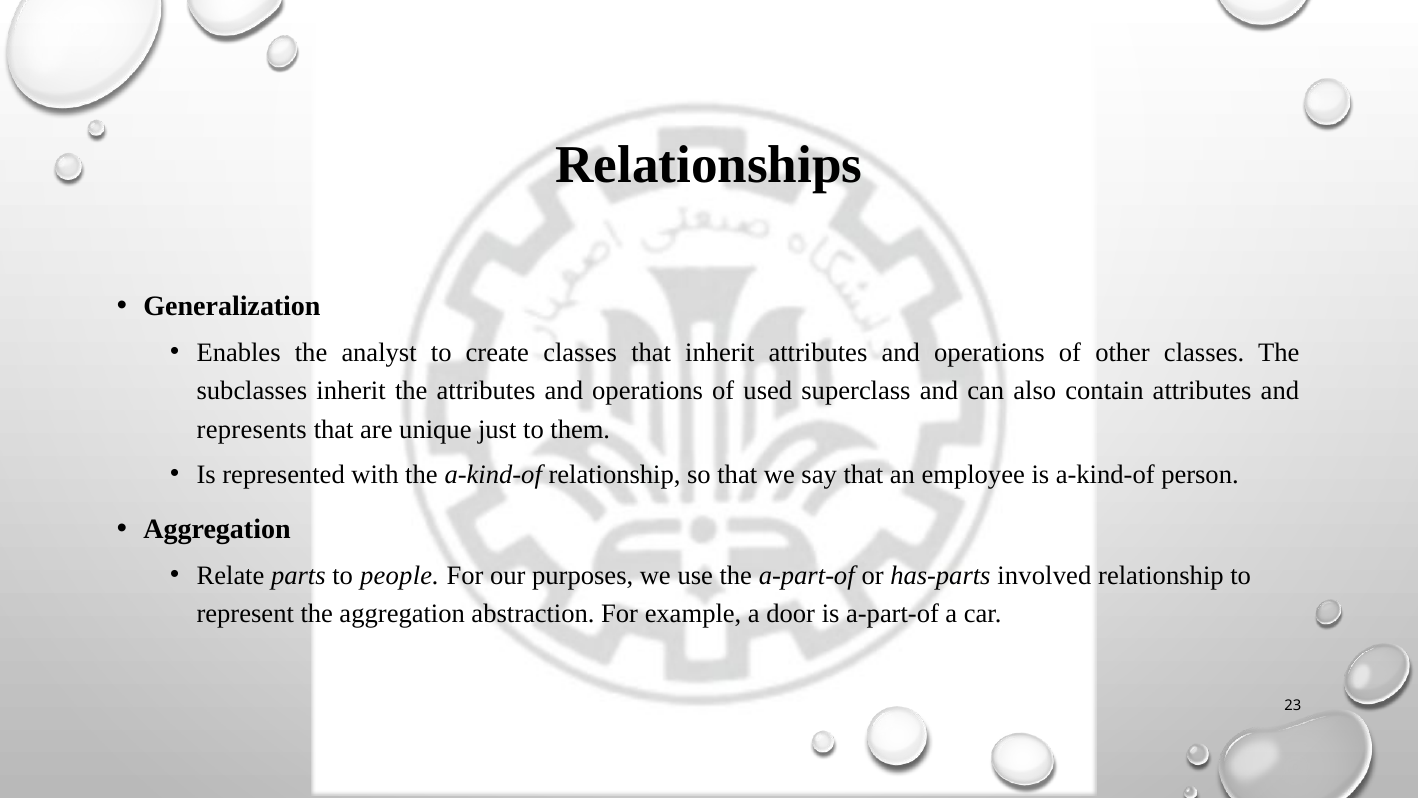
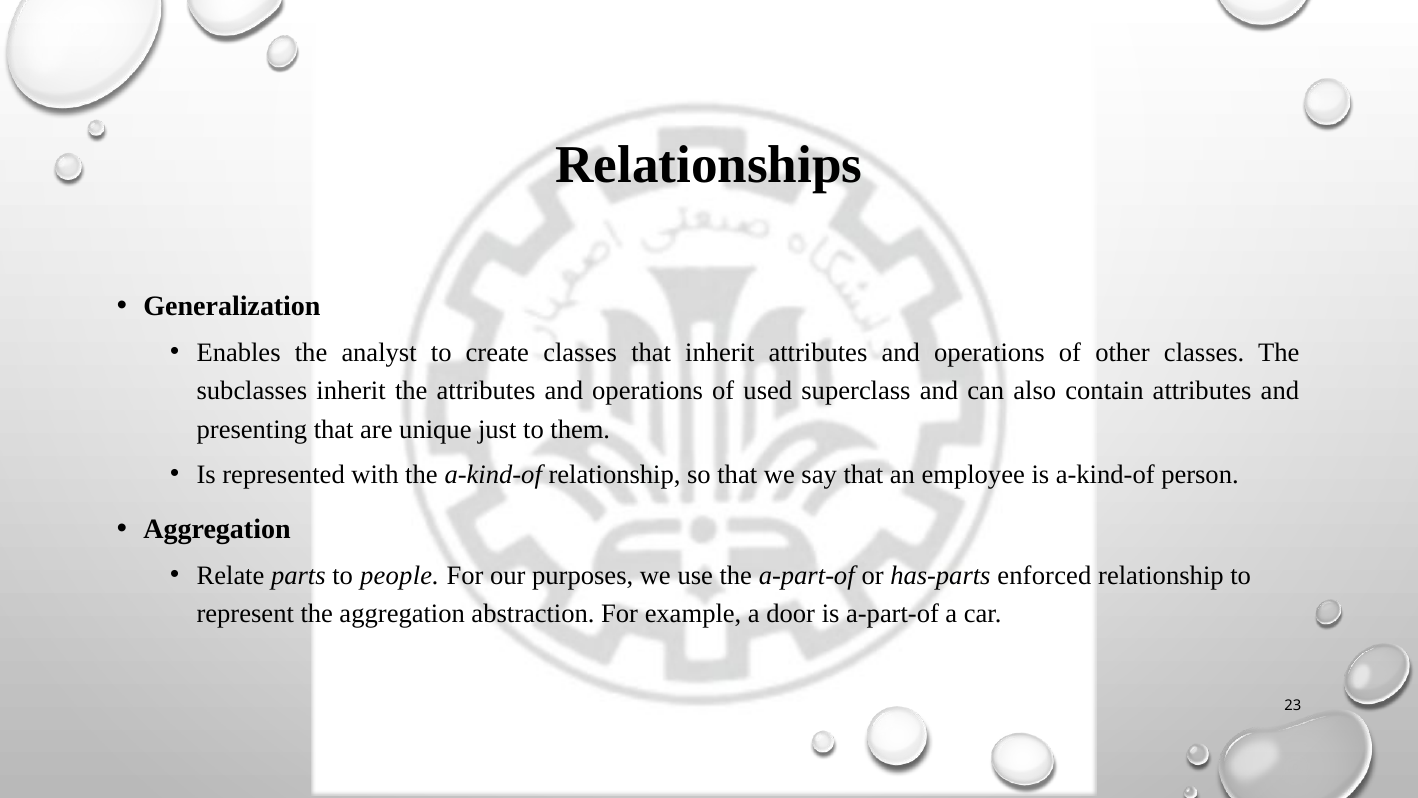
represents: represents -> presenting
involved: involved -> enforced
